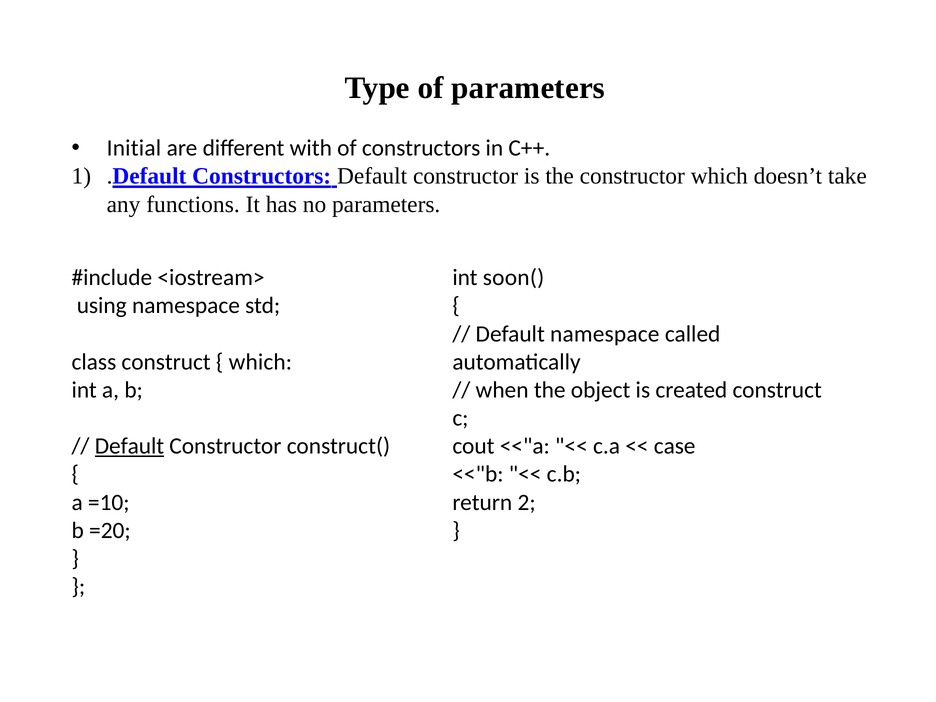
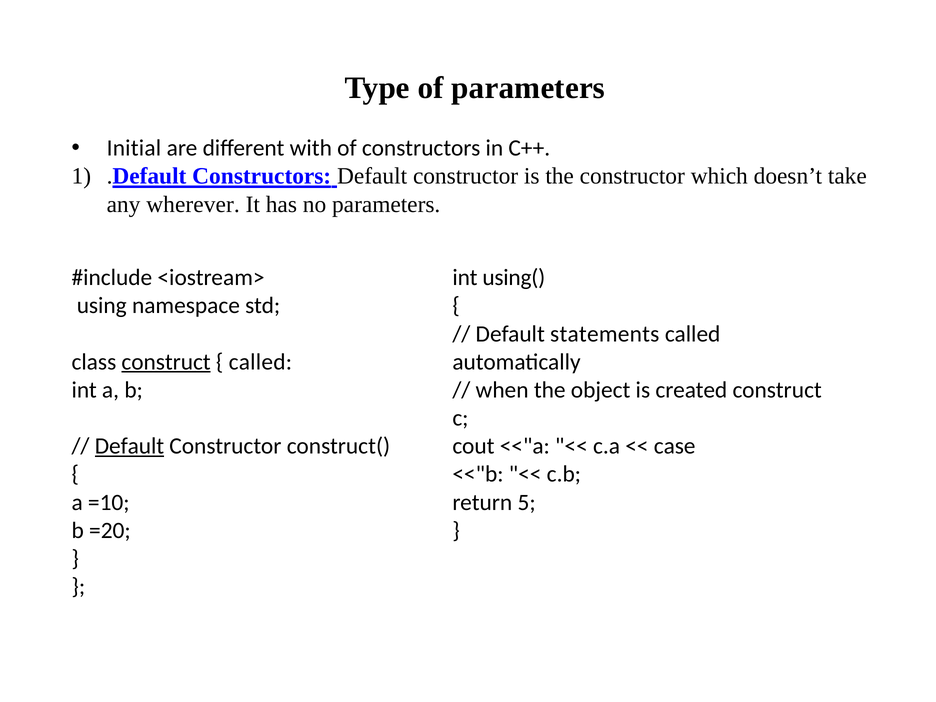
functions: functions -> wherever
soon(: soon( -> using(
Default namespace: namespace -> statements
construct at (166, 362) underline: none -> present
which at (260, 362): which -> called
2: 2 -> 5
